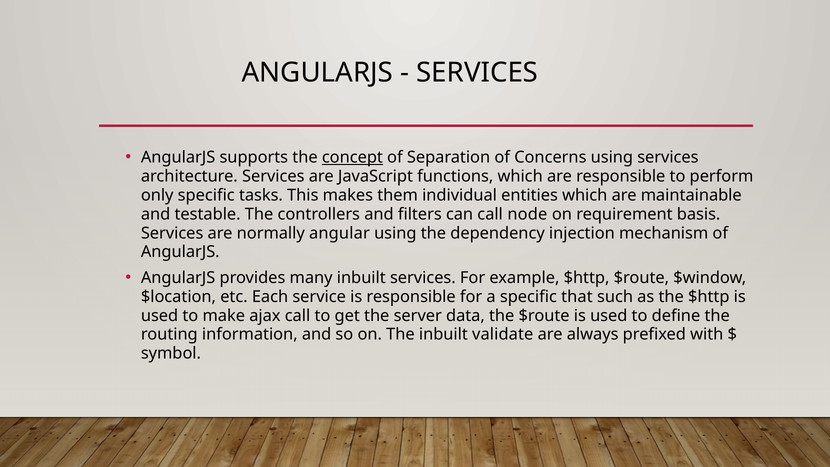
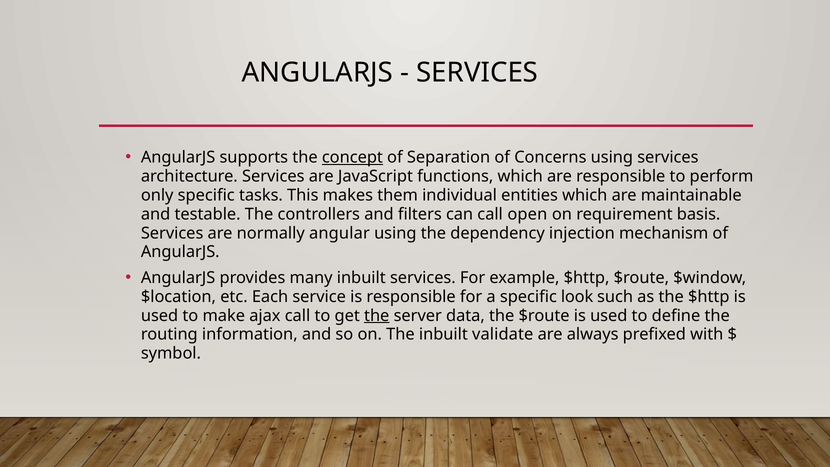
node: node -> open
that: that -> look
the at (377, 316) underline: none -> present
